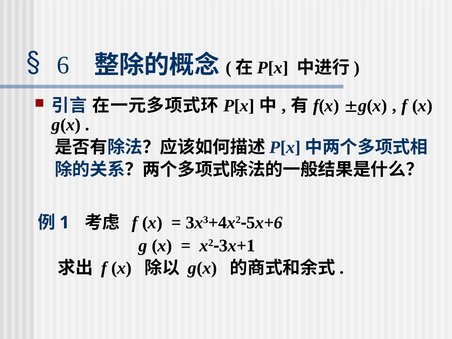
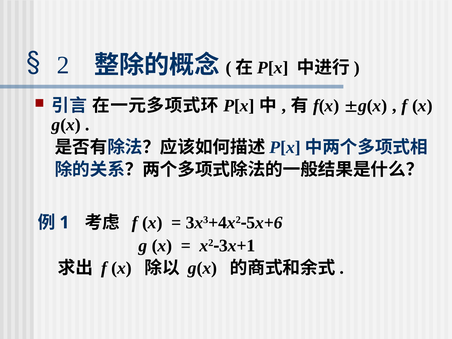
6: 6 -> 2
